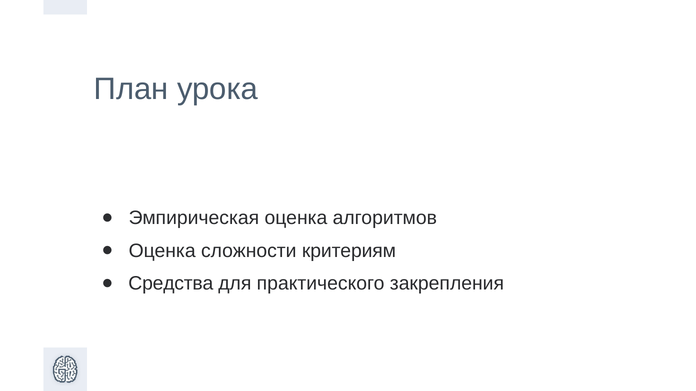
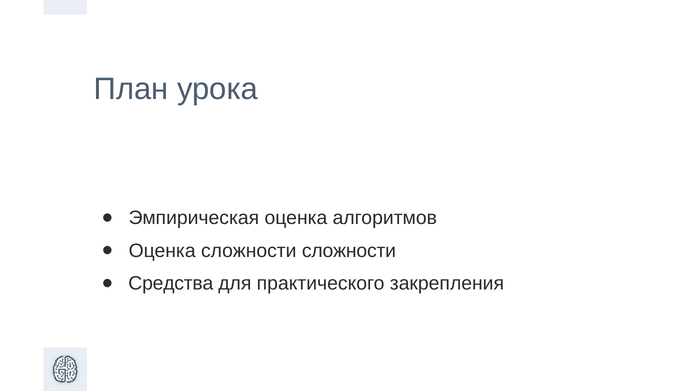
сложности критериям: критериям -> сложности
